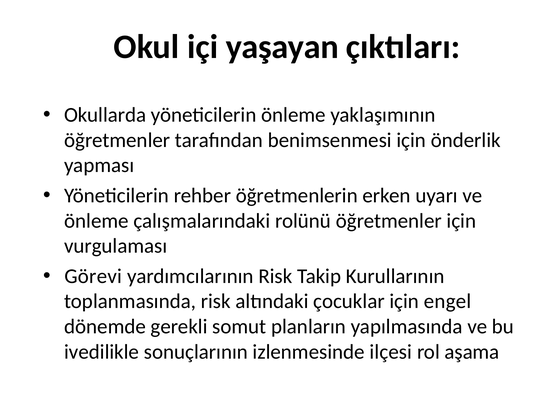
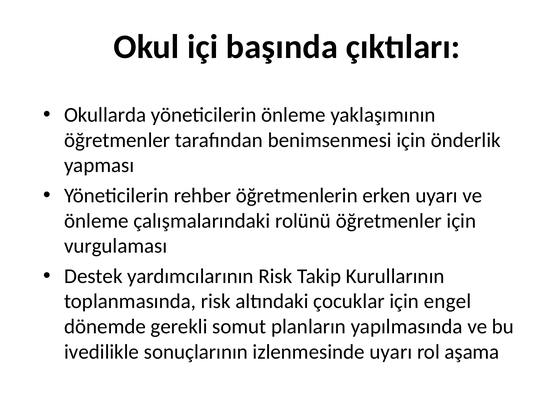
yaşayan: yaşayan -> başında
Görevi: Görevi -> Destek
izlenmesinde ilçesi: ilçesi -> uyarı
